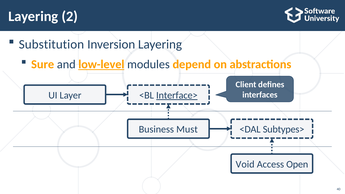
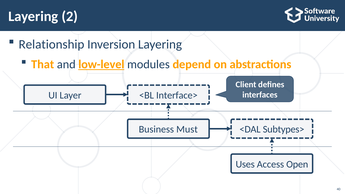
Substitution: Substitution -> Relationship
Sure: Sure -> That
Interface> underline: present -> none
Void: Void -> Uses
